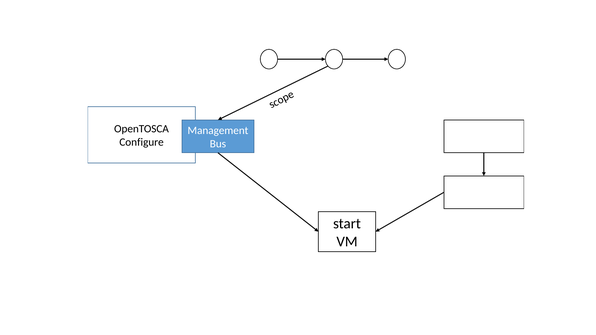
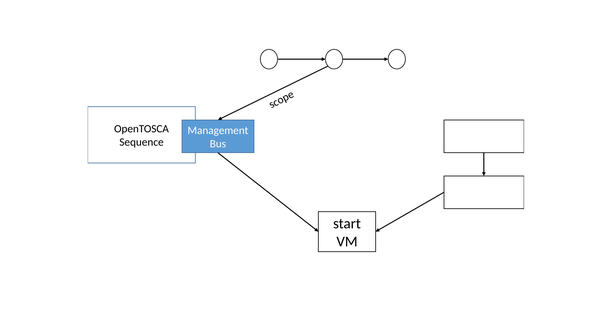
Configure: Configure -> Sequence
